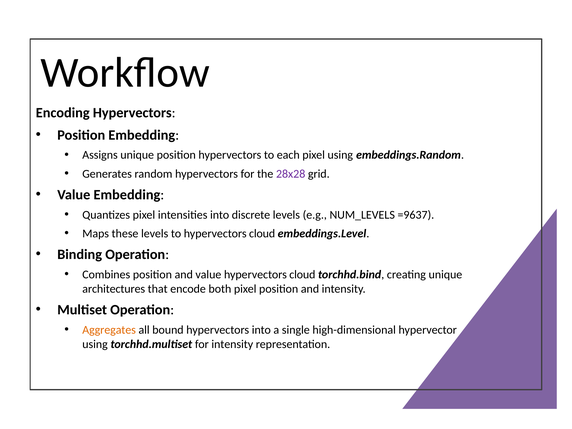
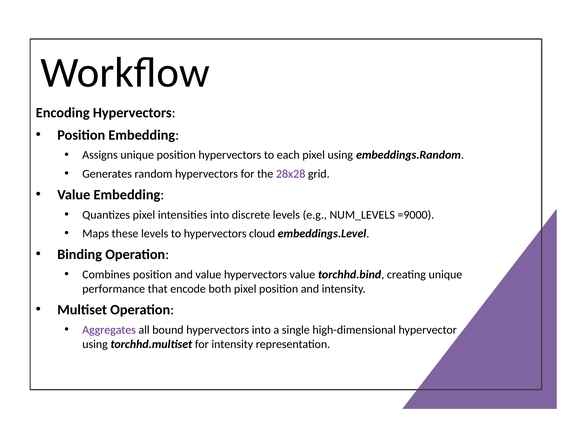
=9637: =9637 -> =9000
value hypervectors cloud: cloud -> value
architectures: architectures -> performance
Aggregates colour: orange -> purple
